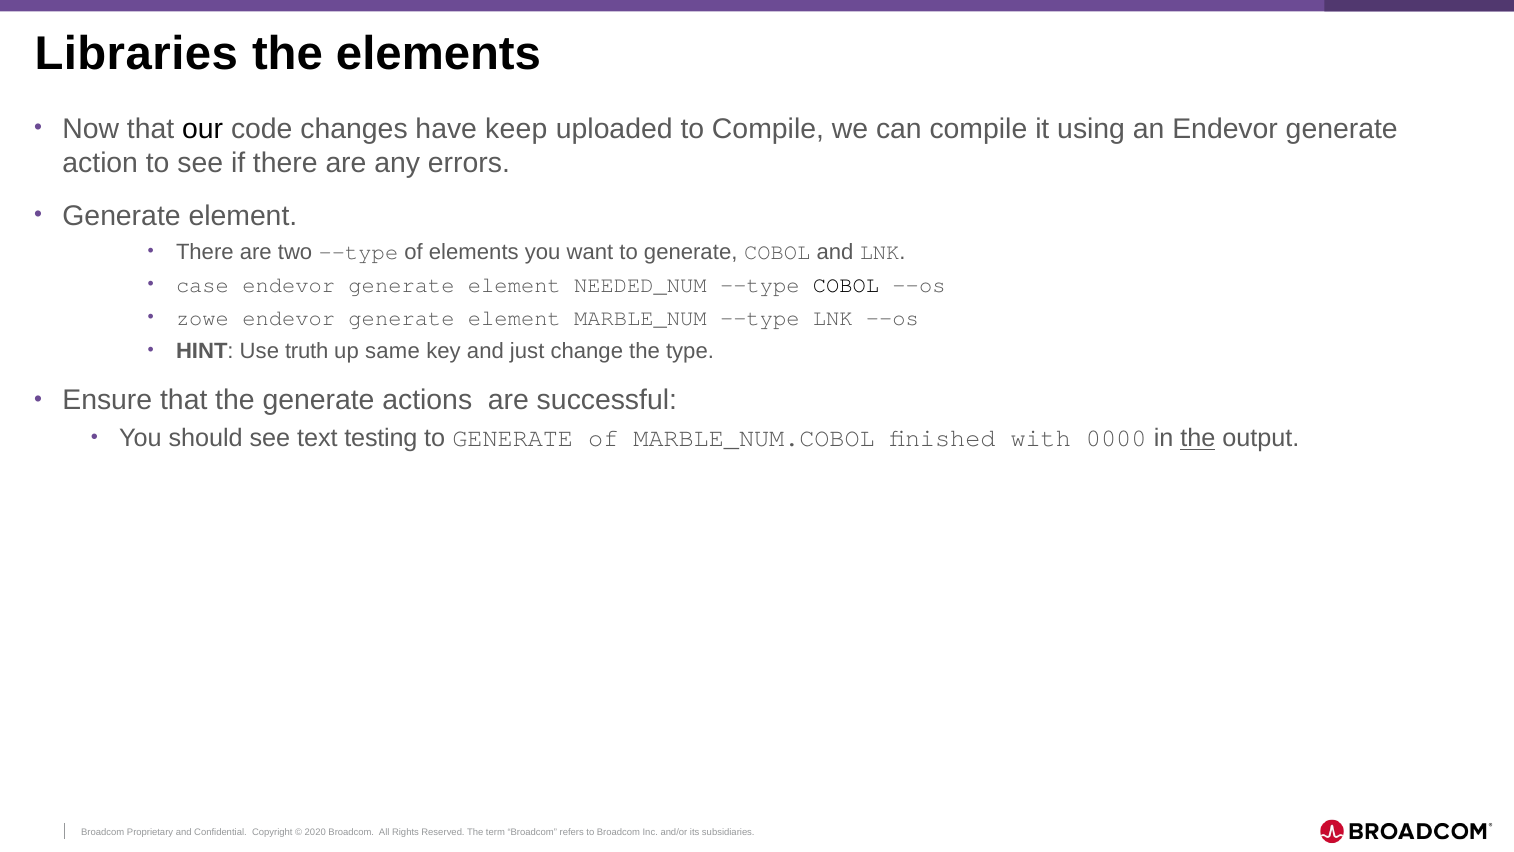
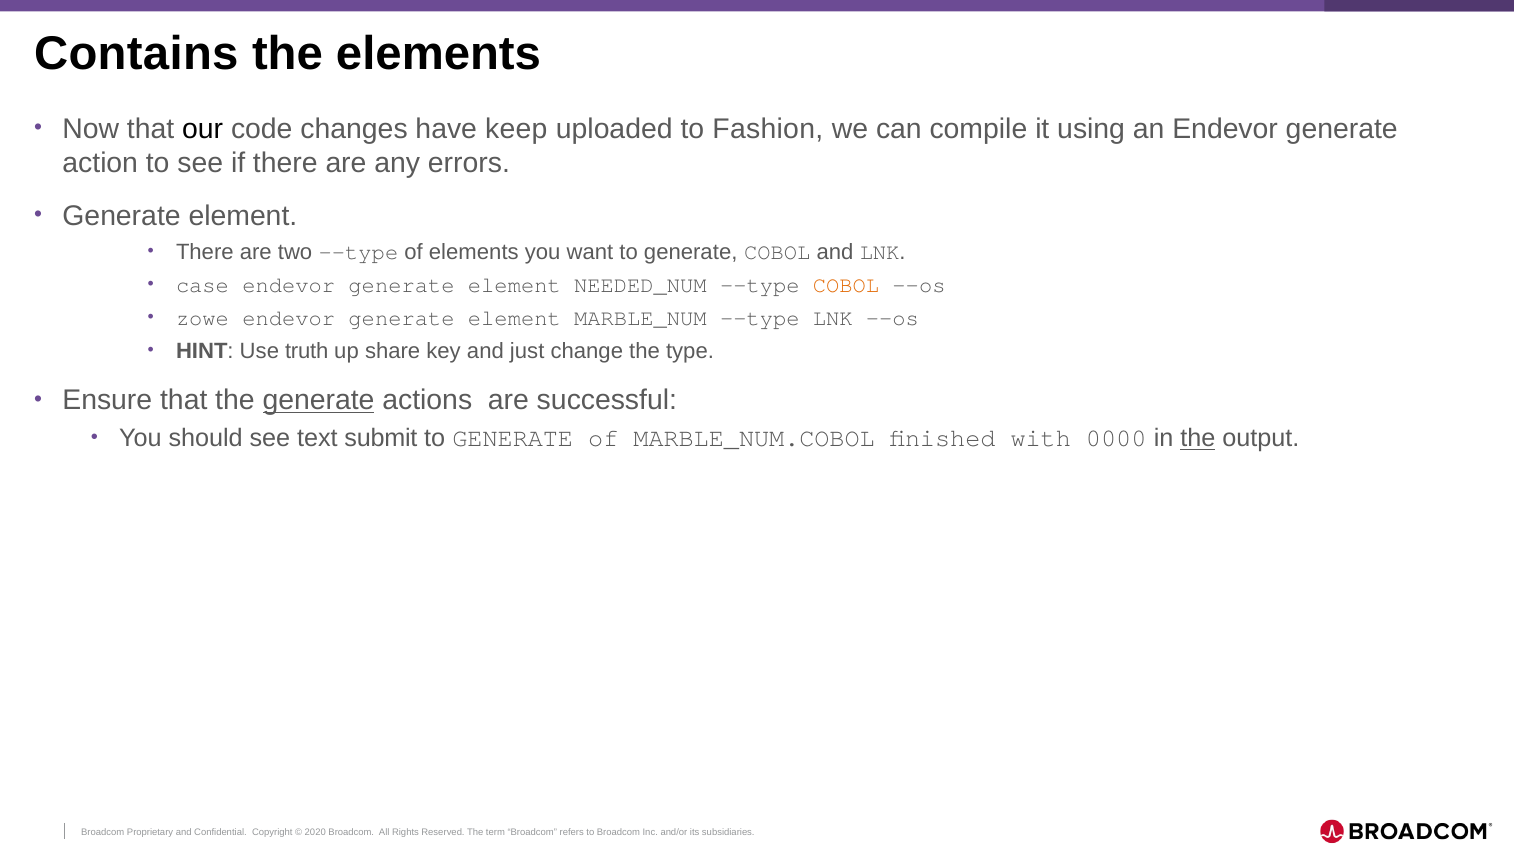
Libraries: Libraries -> Contains
to Compile: Compile -> Fashion
COBOL at (846, 285) colour: black -> orange
same: same -> share
generate at (319, 400) underline: none -> present
testing: testing -> submit
